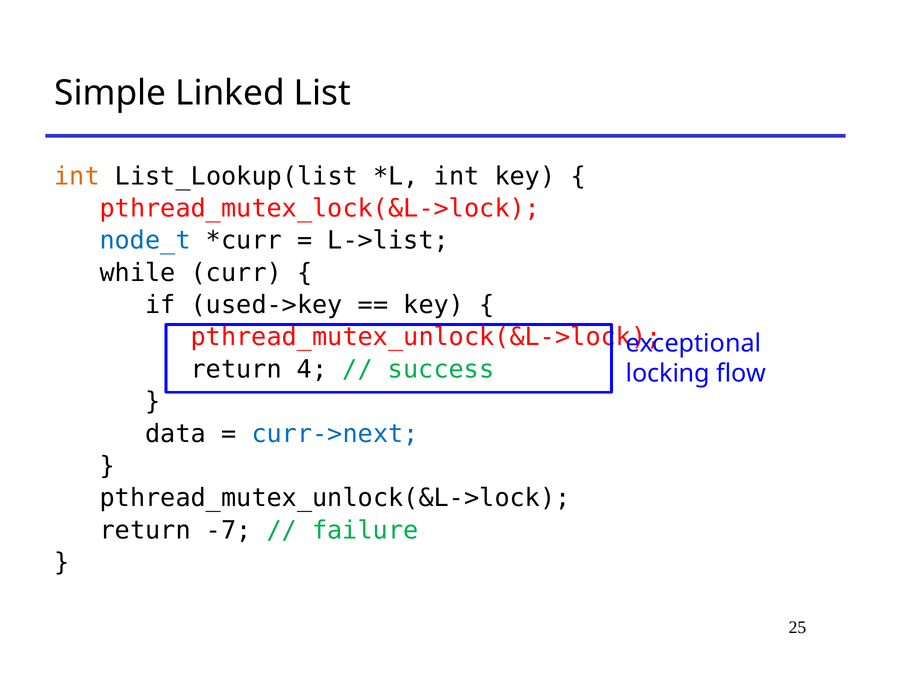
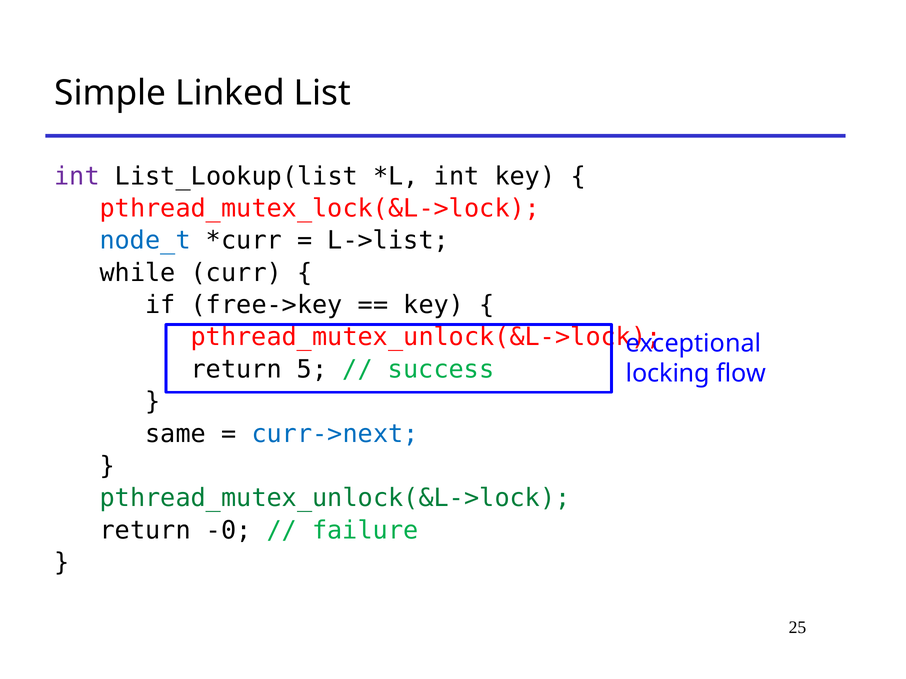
int at (77, 176) colour: orange -> purple
used->key: used->key -> free->key
4: 4 -> 5
data: data -> same
pthread_mutex_unlock(&L->lock at (335, 498) colour: black -> green
-7: -7 -> -0
